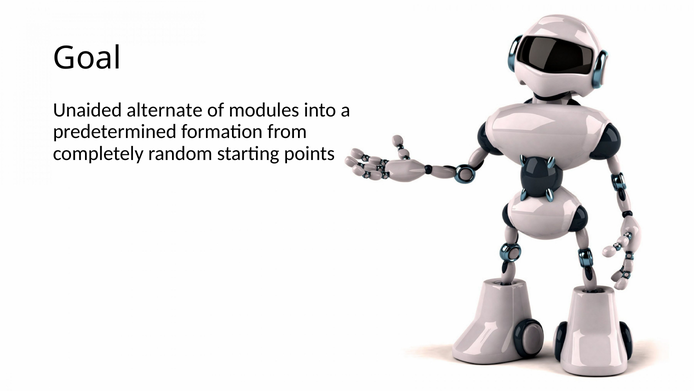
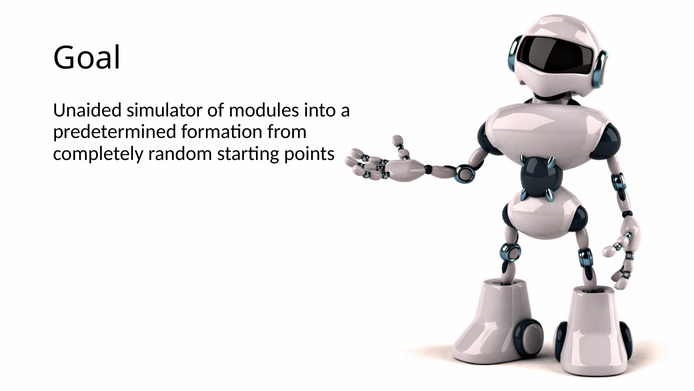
alternate: alternate -> simulator
